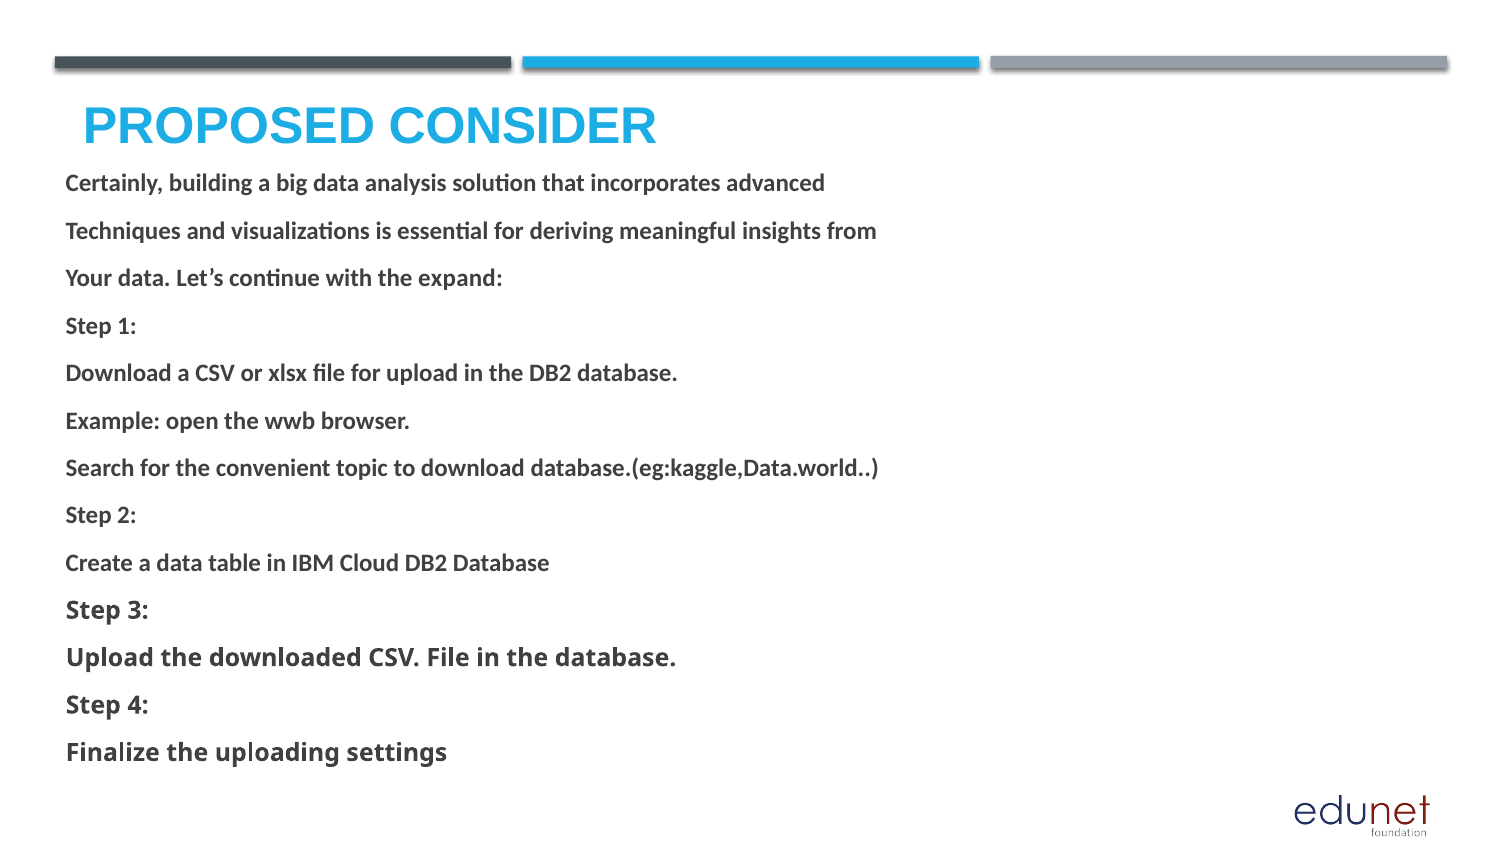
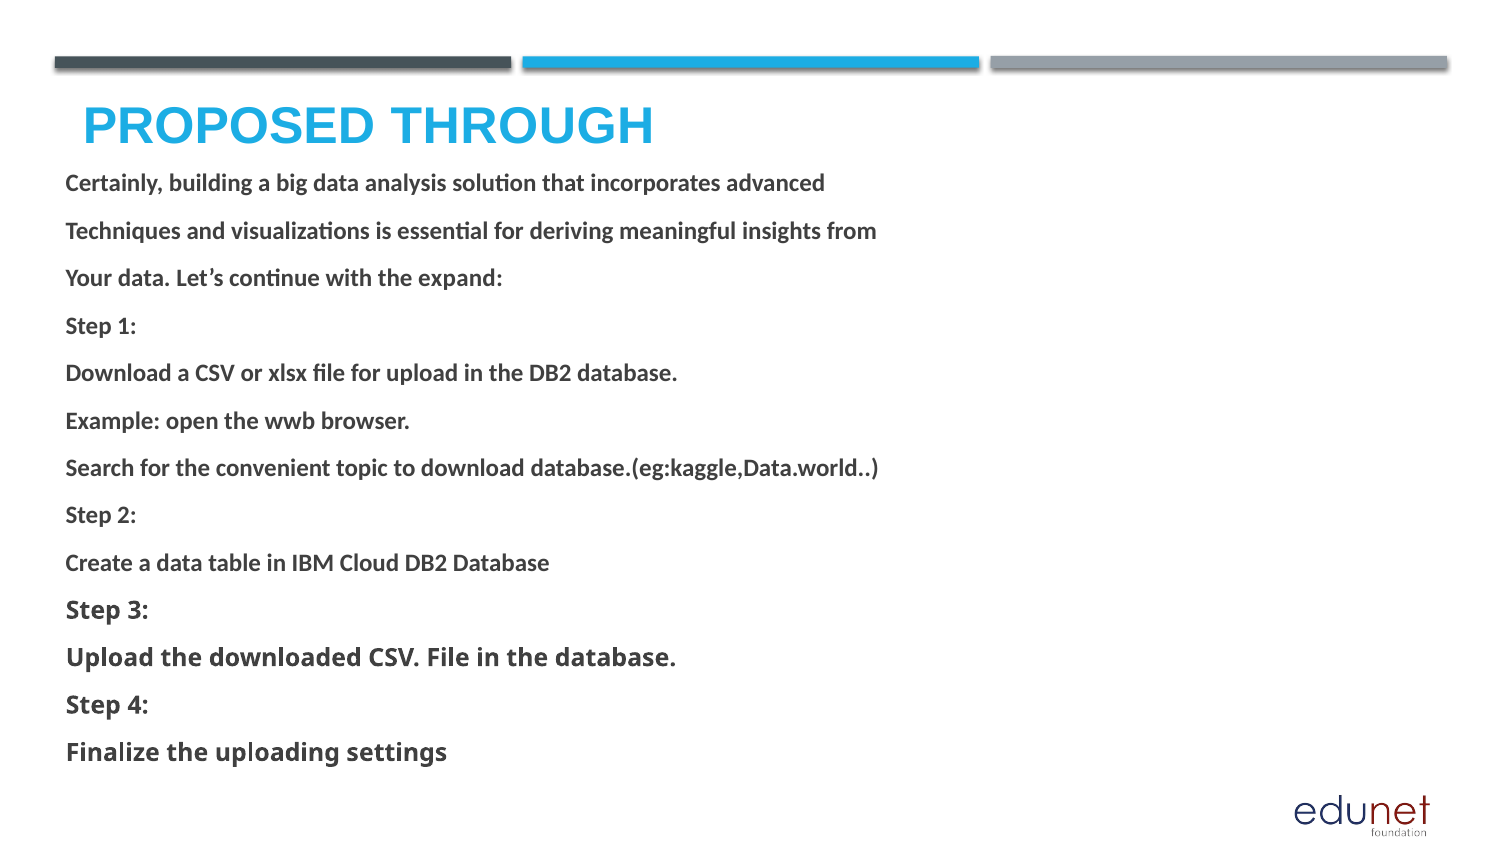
CONSIDER: CONSIDER -> THROUGH
